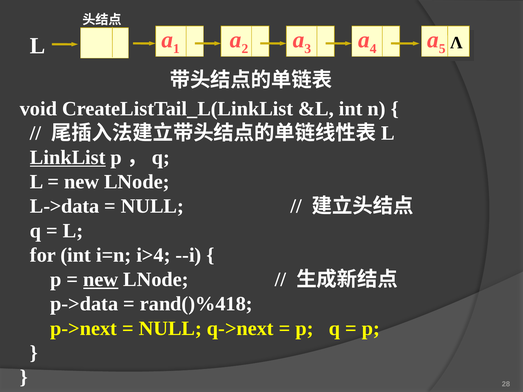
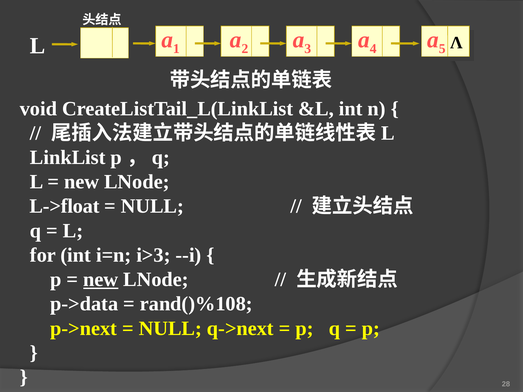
LinkList underline: present -> none
L->data: L->data -> L->float
i>4: i>4 -> i>3
rand()%418: rand()%418 -> rand()%108
